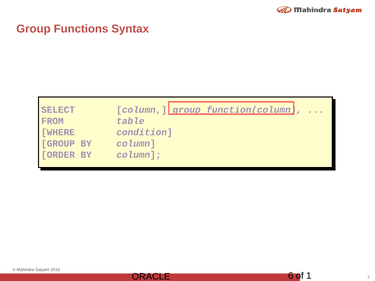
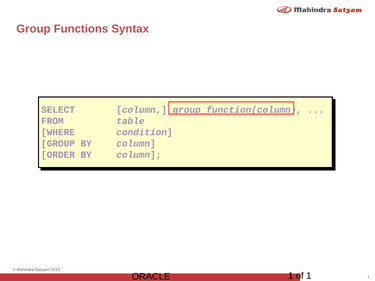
6 at (291, 276): 6 -> 1
